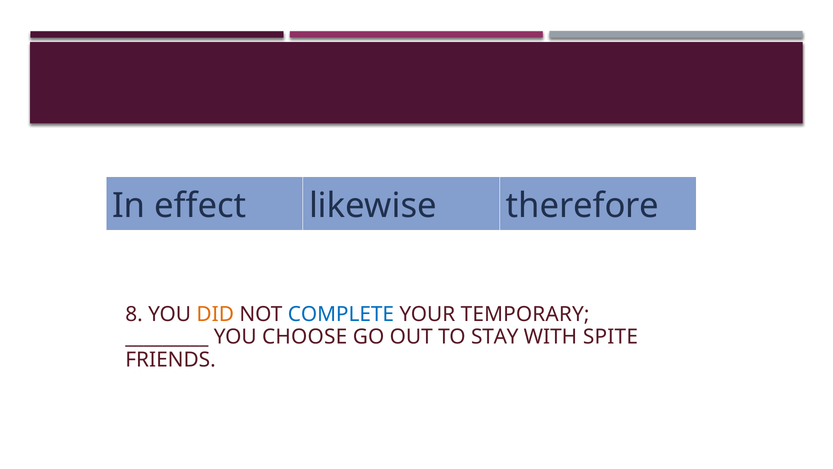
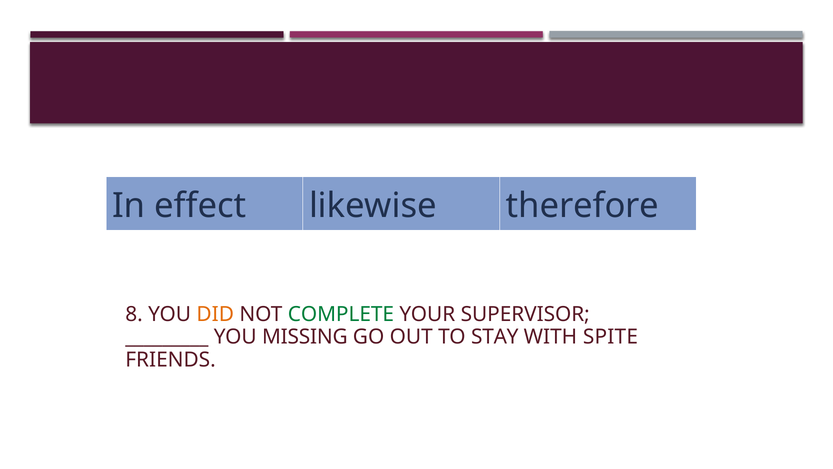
COMPLETE colour: blue -> green
TEMPORARY: TEMPORARY -> SUPERVISOR
CHOOSE: CHOOSE -> MISSING
